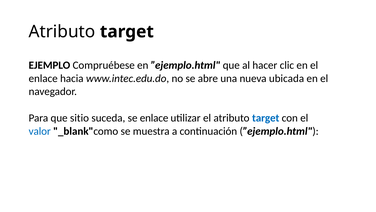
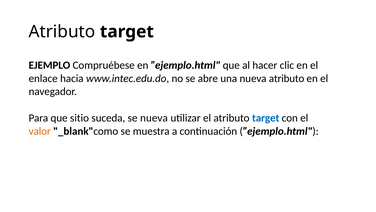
nueva ubicada: ubicada -> atributo
se enlace: enlace -> nueva
valor colour: blue -> orange
